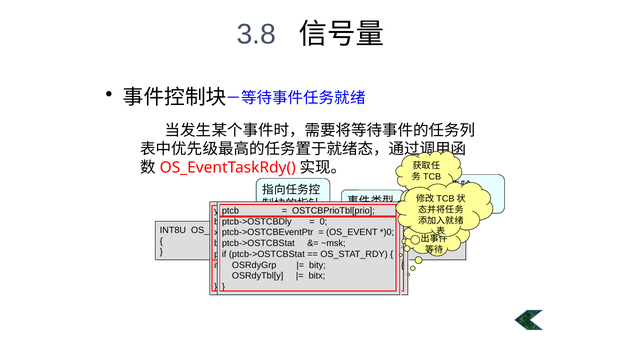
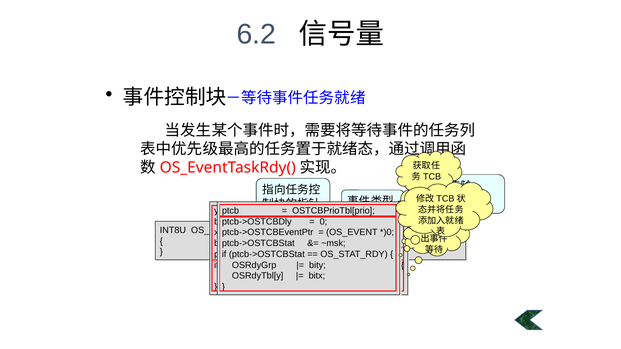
3.8: 3.8 -> 6.2
